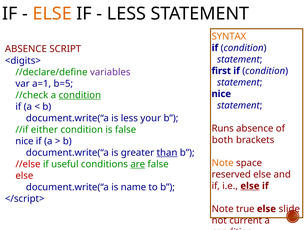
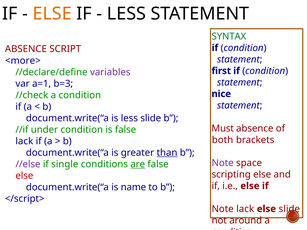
SYNTAX colour: orange -> green
<digits>: <digits> -> <more>
b=5: b=5 -> b=3
condition at (80, 95) underline: present -> none
less your: your -> slide
Runs: Runs -> Must
either: either -> under
nice at (24, 141): nice -> lack
Note at (223, 163) colour: orange -> purple
//else colour: red -> purple
useful: useful -> single
reserved: reserved -> scripting
else at (250, 186) underline: present -> none
Note true: true -> lack
current: current -> around
